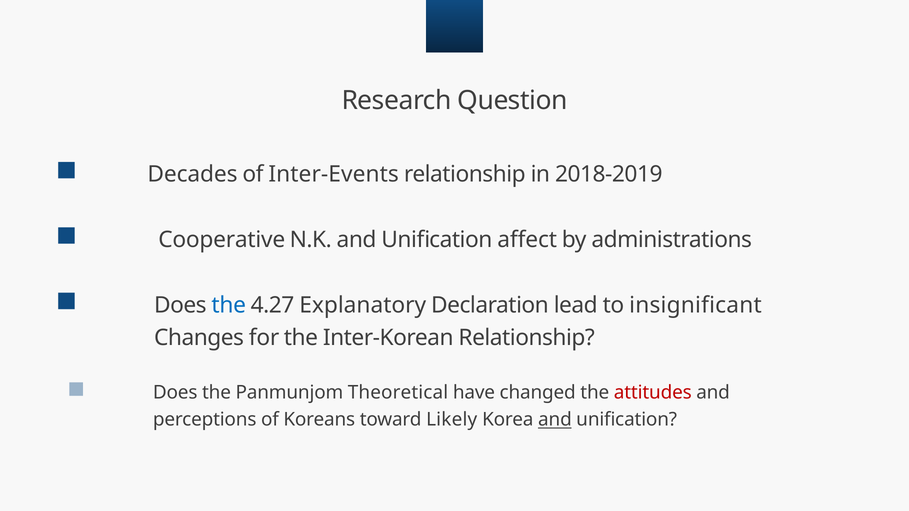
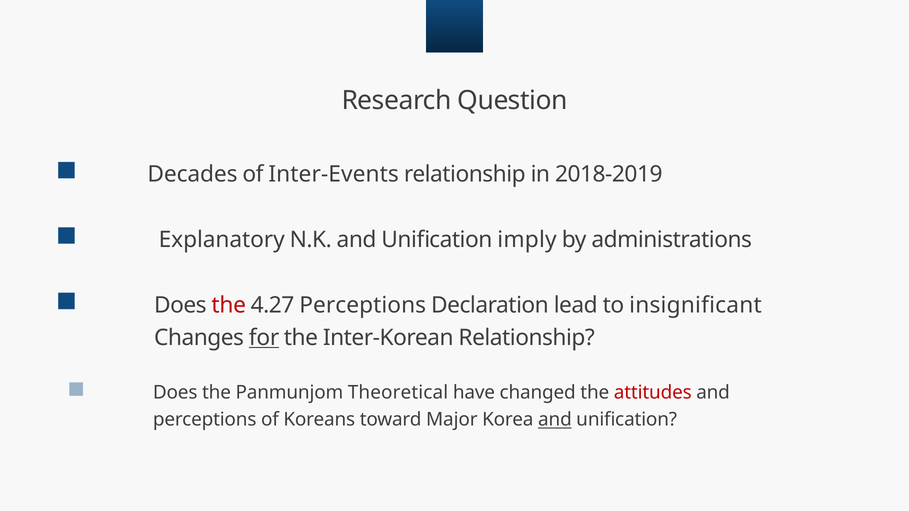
Cooperative: Cooperative -> Explanatory
affect: affect -> imply
the at (229, 305) colour: blue -> red
4.27 Explanatory: Explanatory -> Perceptions
for underline: none -> present
Likely: Likely -> Major
